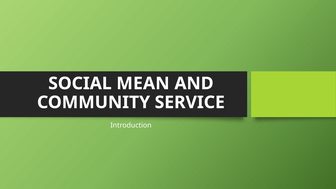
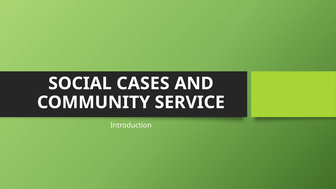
MEAN: MEAN -> CASES
